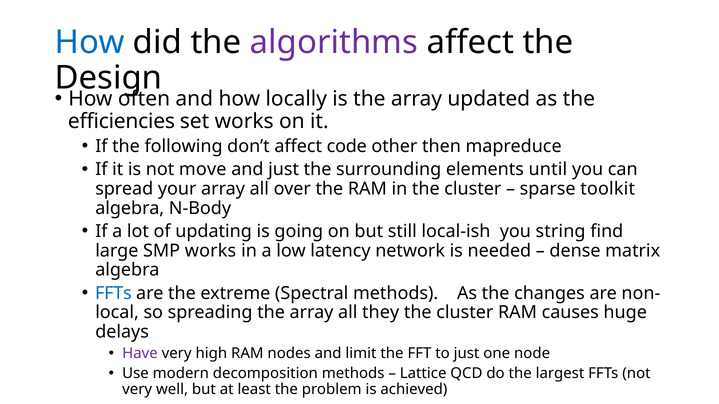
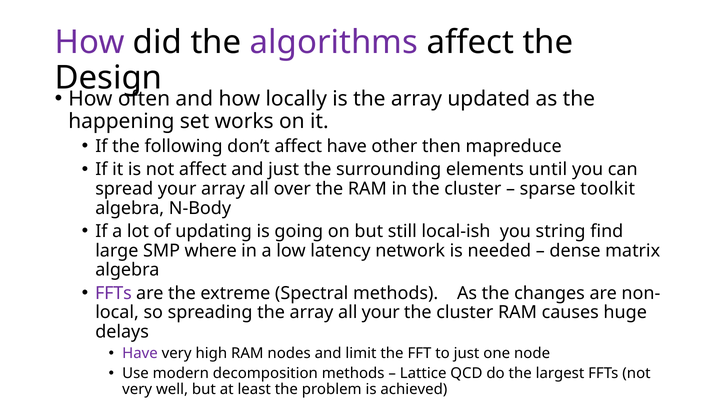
How at (90, 43) colour: blue -> purple
efficiencies: efficiencies -> happening
affect code: code -> have
not move: move -> affect
SMP works: works -> where
FFTs at (113, 293) colour: blue -> purple
all they: they -> your
